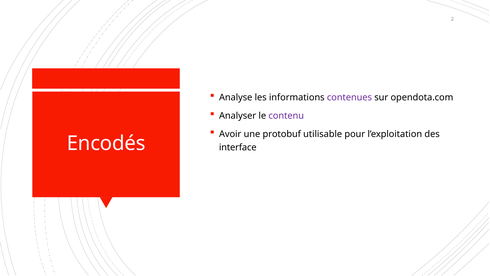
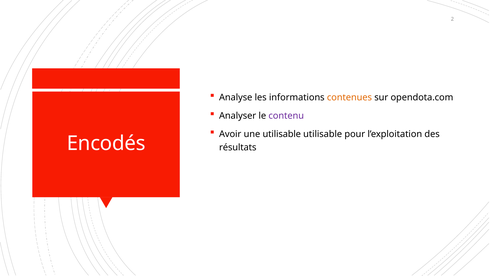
contenues colour: purple -> orange
une protobuf: protobuf -> utilisable
interface: interface -> résultats
